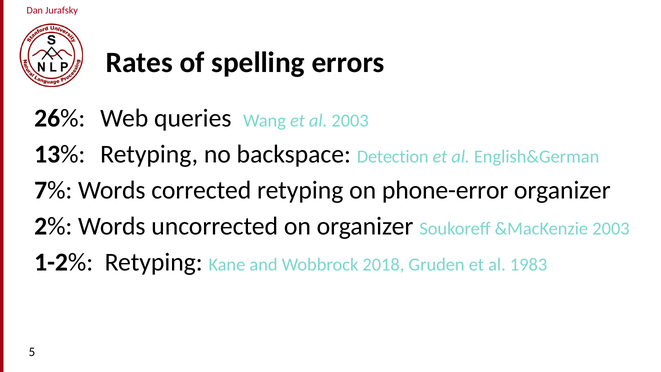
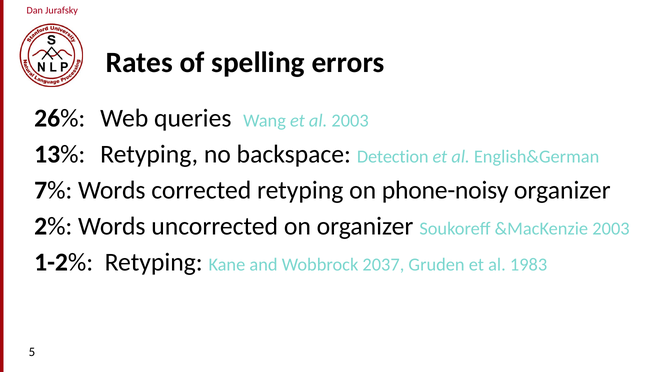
phone-error: phone-error -> phone-noisy
2018: 2018 -> 2037
